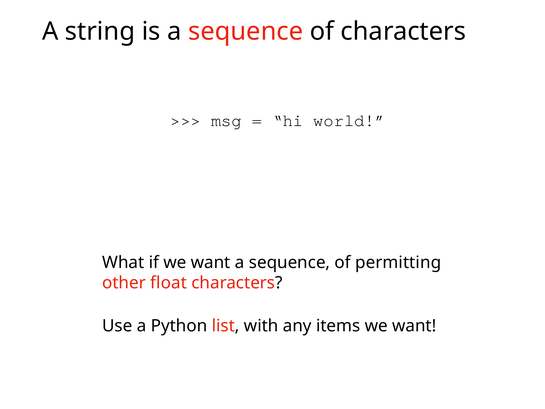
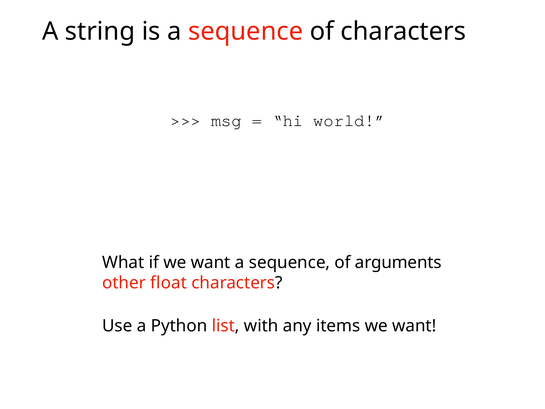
permitting: permitting -> arguments
